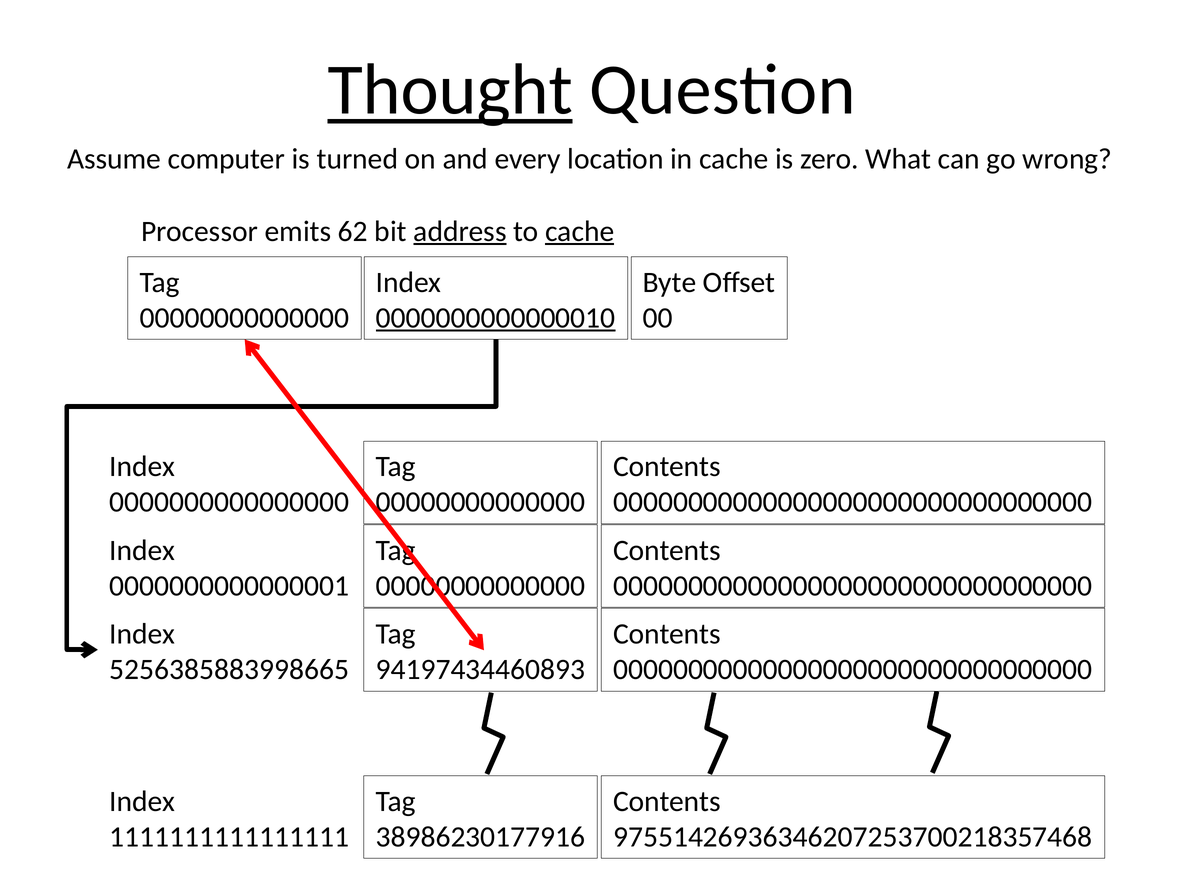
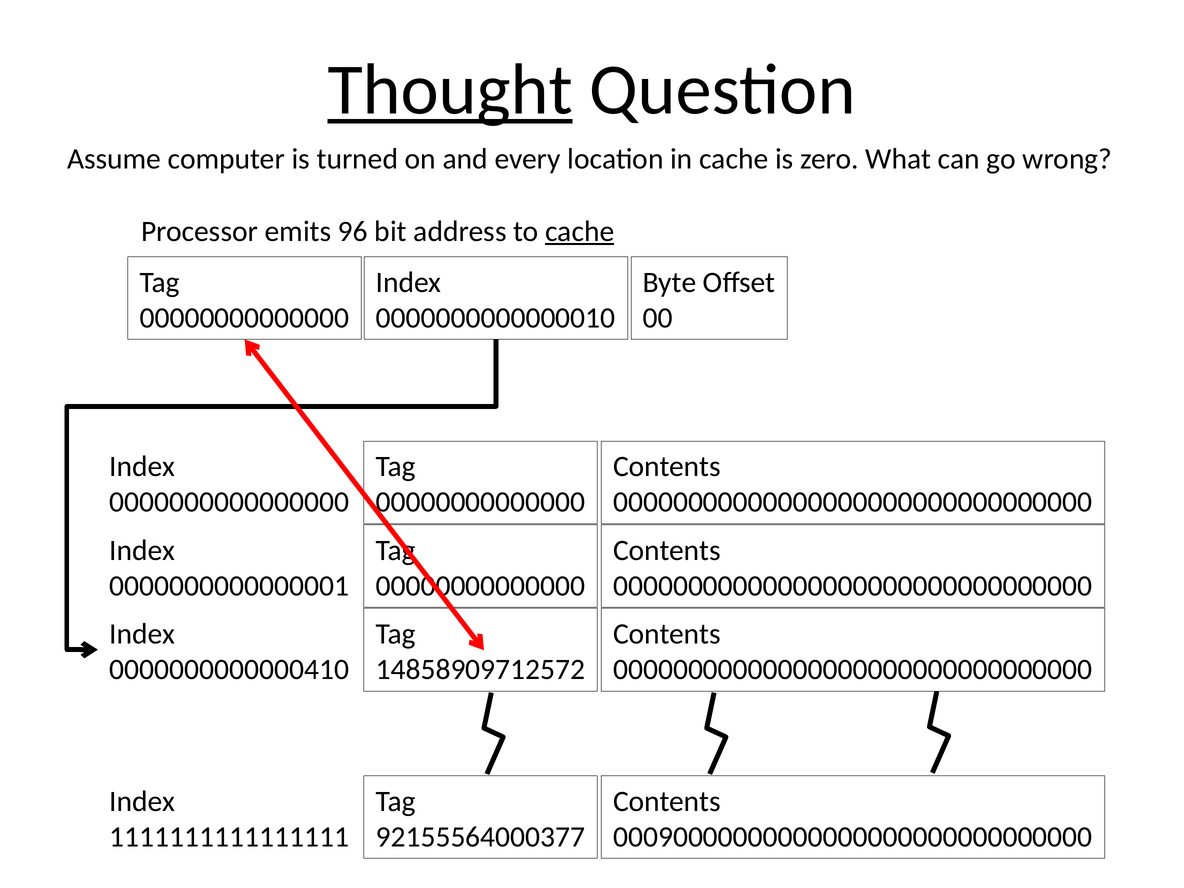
62: 62 -> 96
address underline: present -> none
0000000000000010 underline: present -> none
5256385883998665: 5256385883998665 -> 0000000000000410
94197434460893: 94197434460893 -> 14858909712572
38986230177916: 38986230177916 -> 92155564000377
97551426936346207253700218357468: 97551426936346207253700218357468 -> 00090000000000000000000000000000
